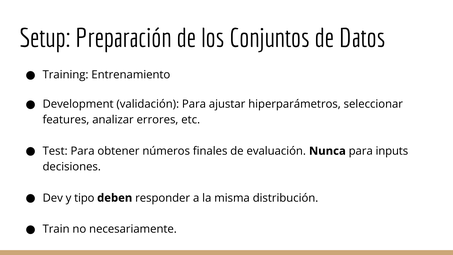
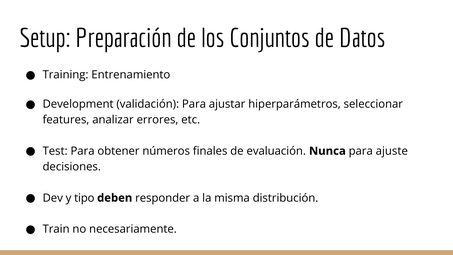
inputs: inputs -> ajuste
